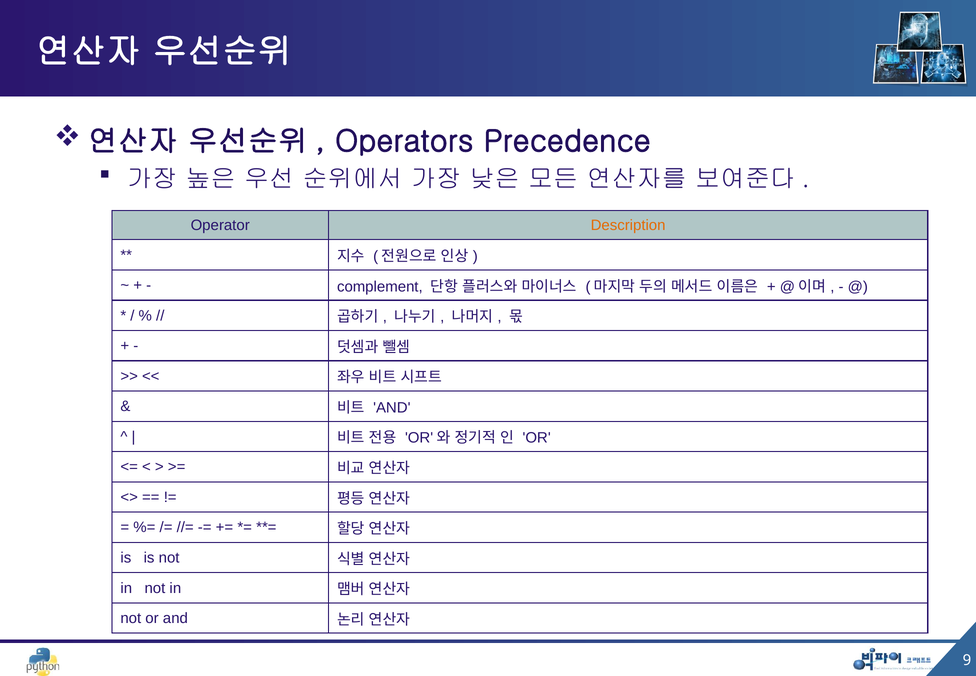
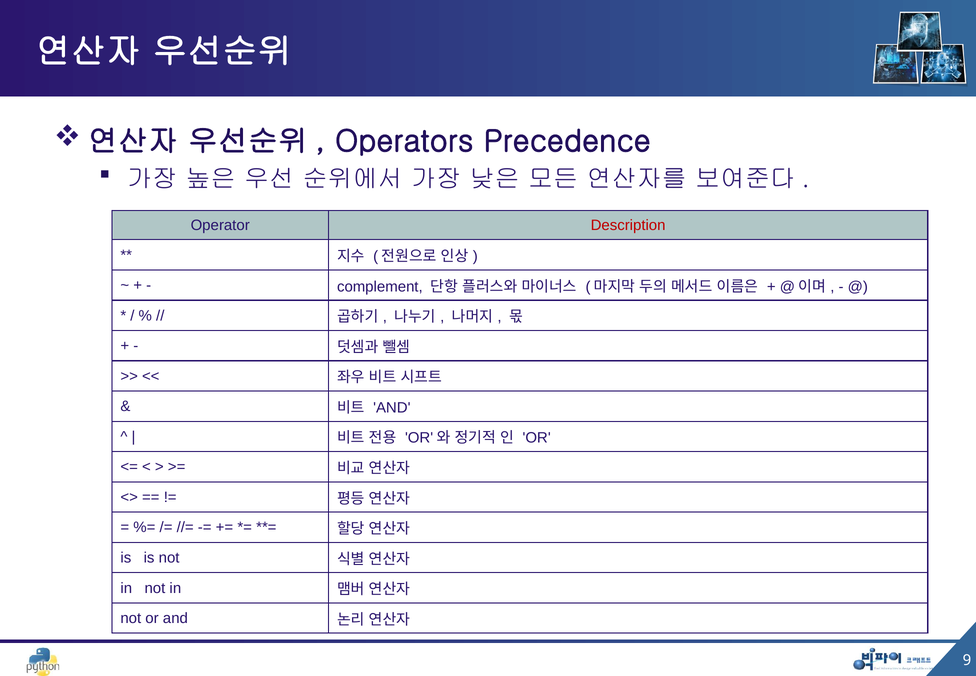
Description colour: orange -> red
